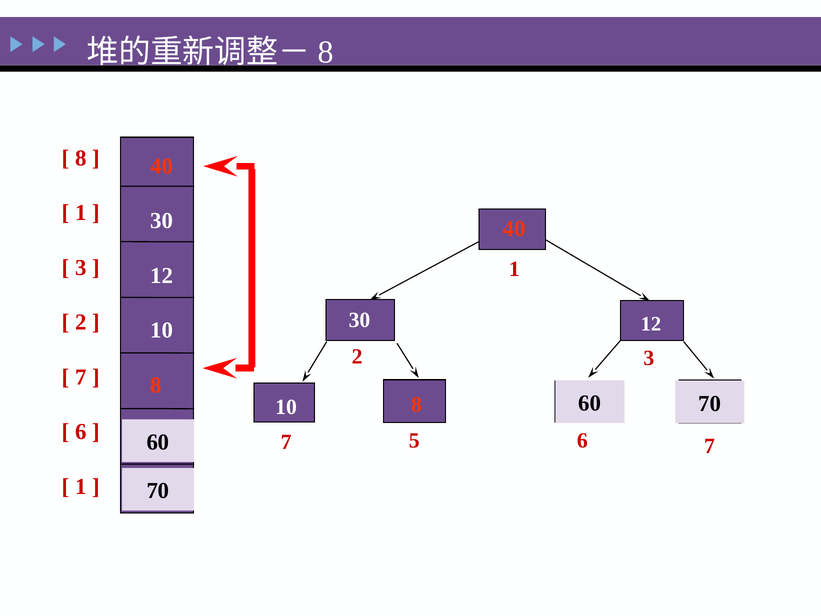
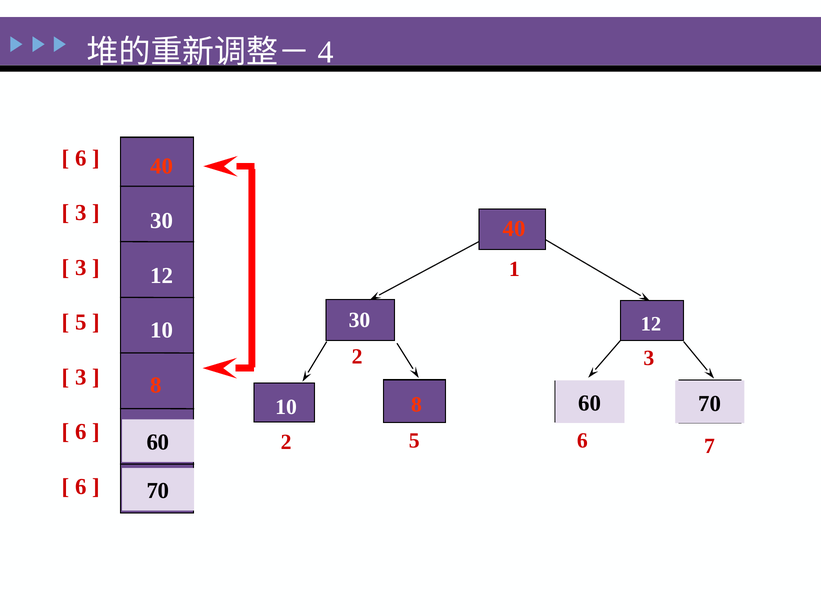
8 at (326, 52): 8 -> 4
8 at (81, 158): 8 -> 6
1 at (81, 213): 1 -> 3
2 at (81, 322): 2 -> 5
7 at (81, 377): 7 -> 3
7 at (286, 442): 7 -> 2
1 at (81, 487): 1 -> 6
